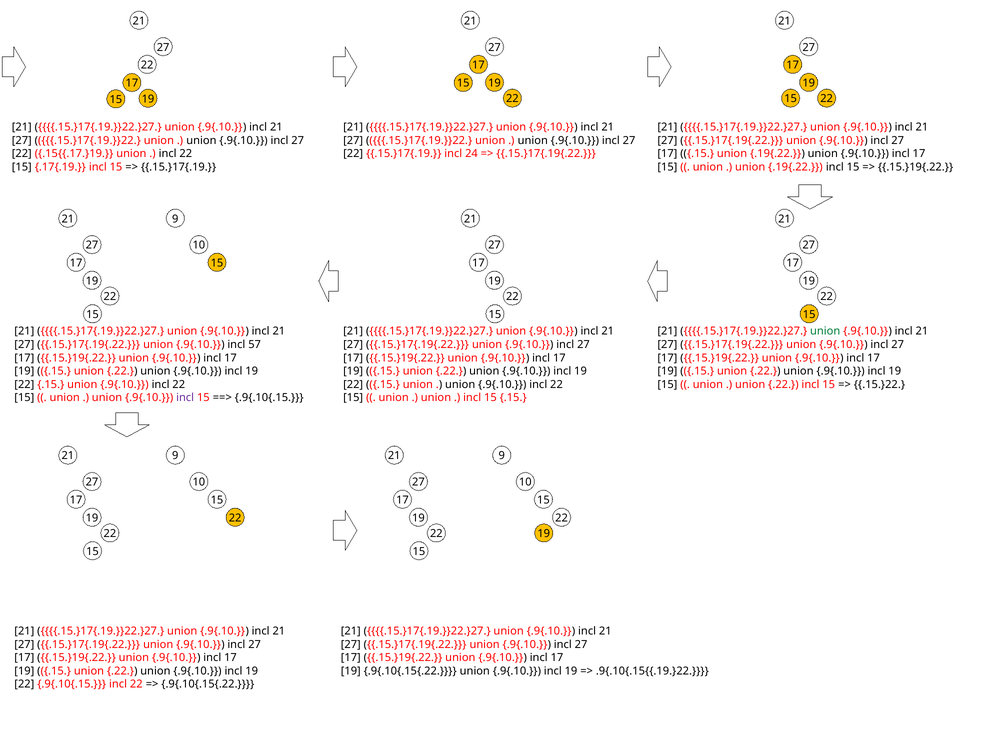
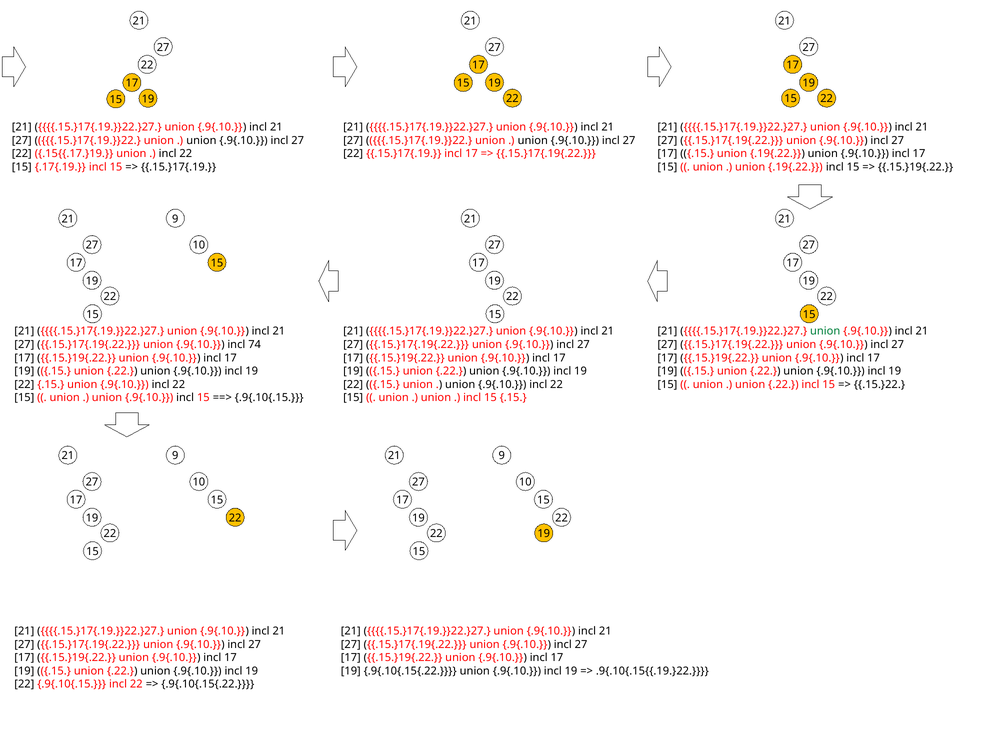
.15.}17{.19 incl 24: 24 -> 17
57: 57 -> 74
incl at (185, 398) colour: purple -> black
